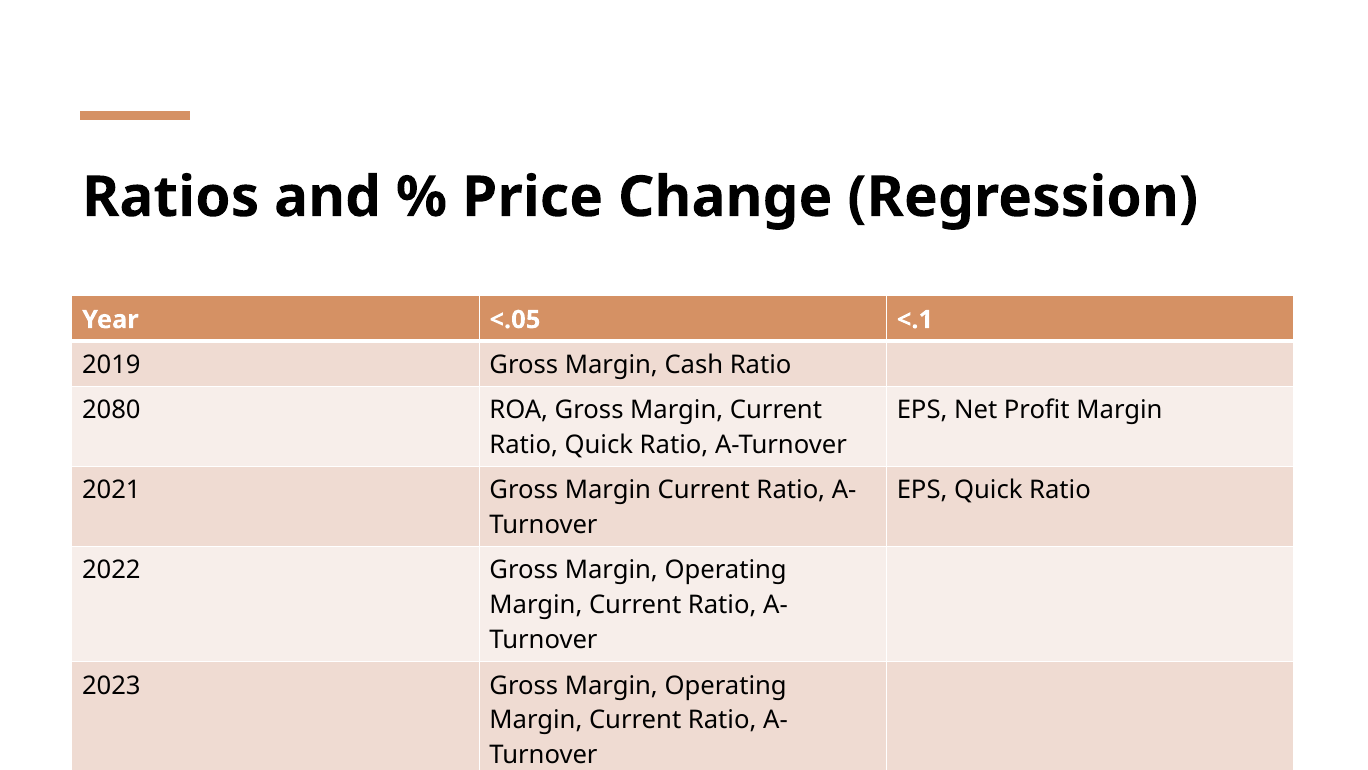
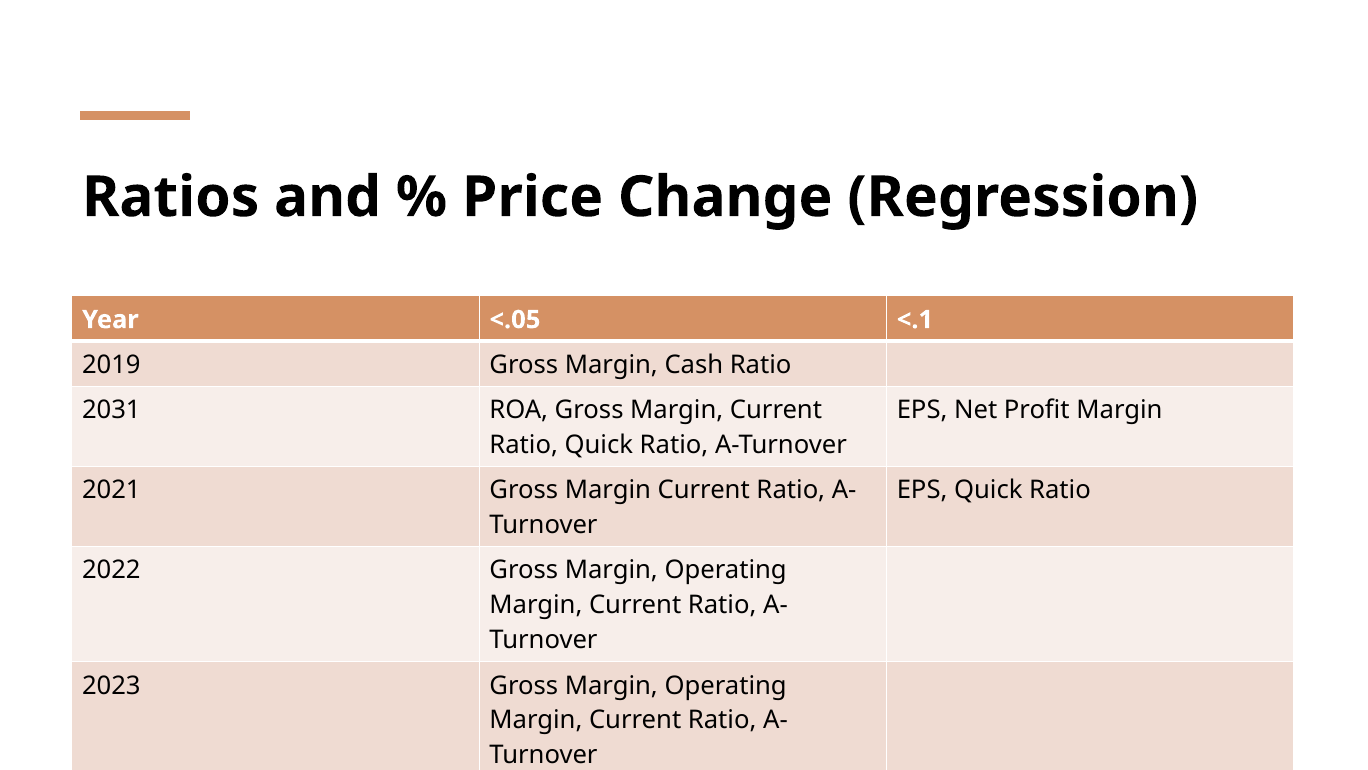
2080: 2080 -> 2031
